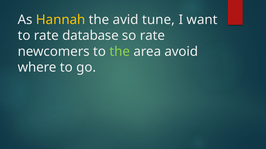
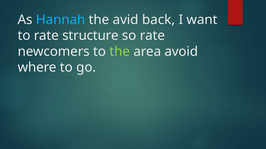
Hannah colour: yellow -> light blue
tune: tune -> back
database: database -> structure
